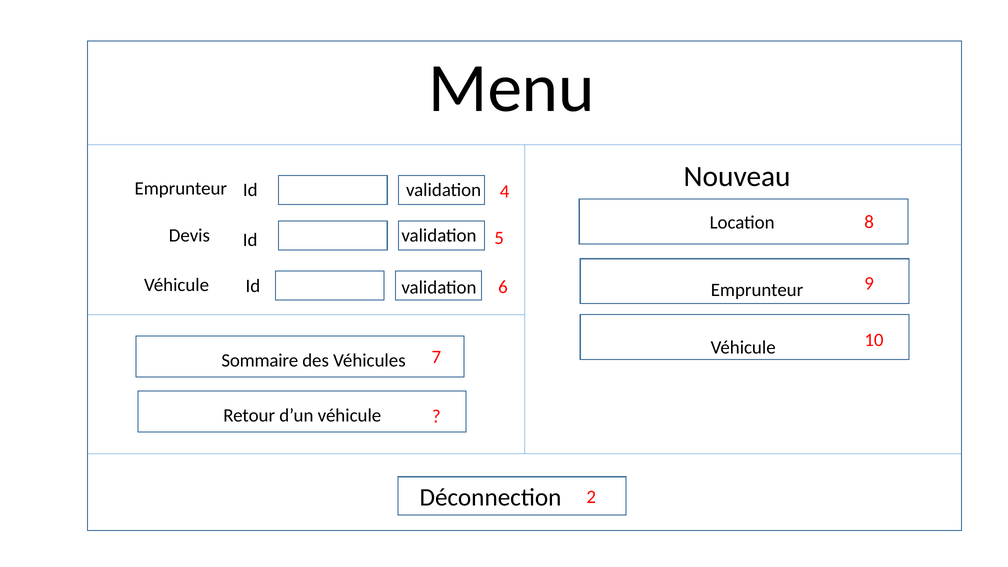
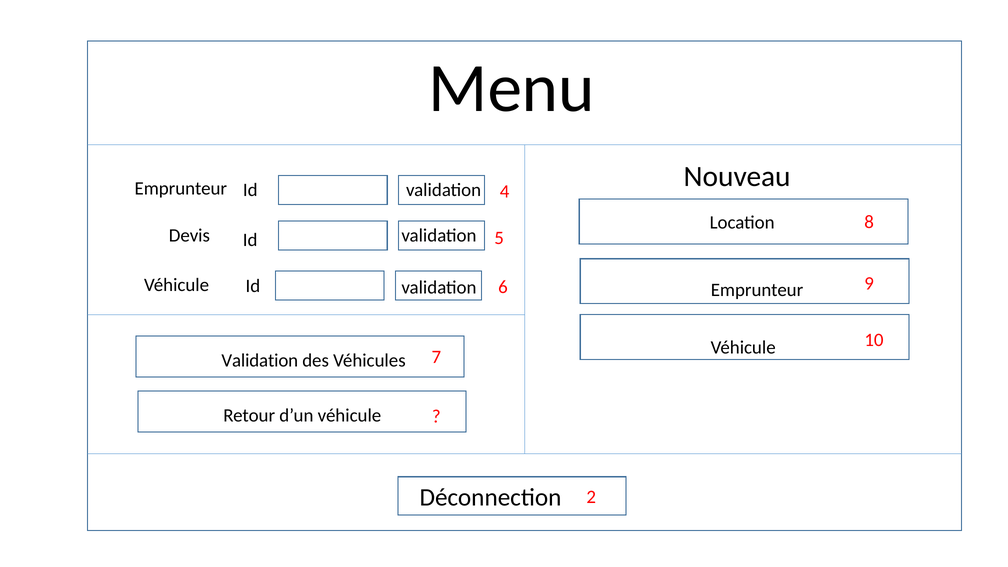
Sommaire at (260, 360): Sommaire -> Validation
